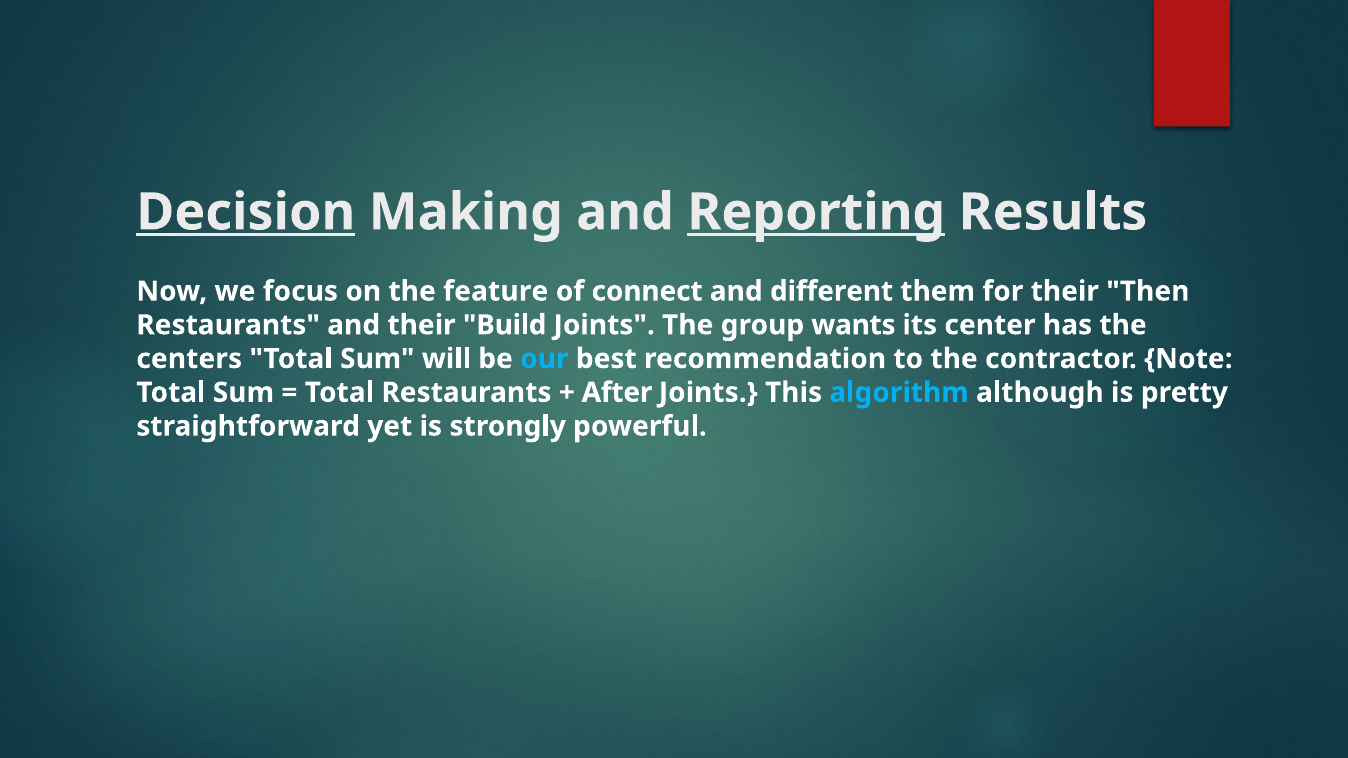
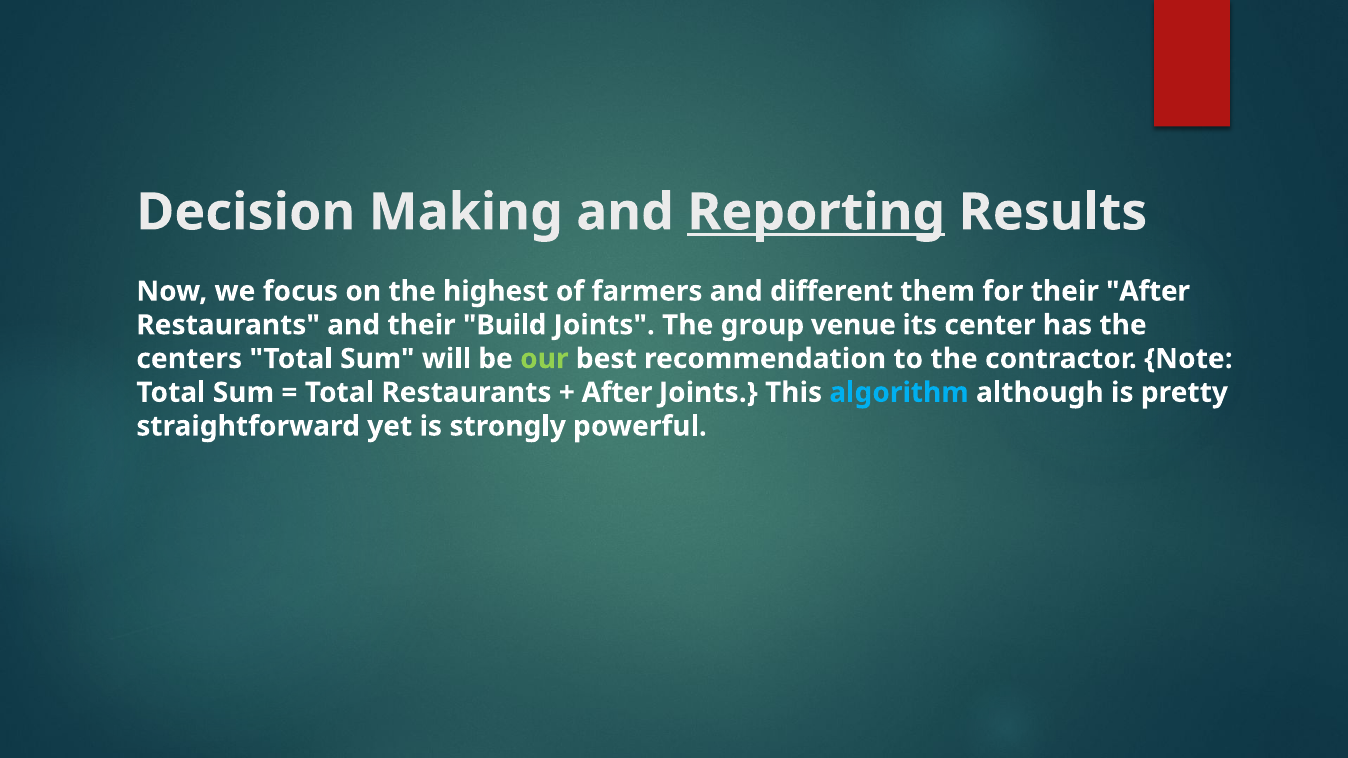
Decision underline: present -> none
feature: feature -> highest
connect: connect -> farmers
their Then: Then -> After
wants: wants -> venue
our colour: light blue -> light green
